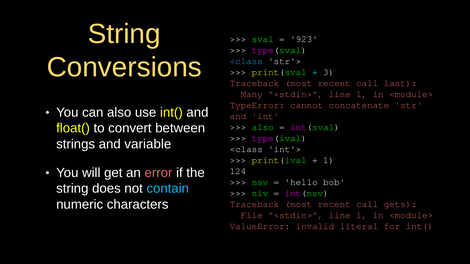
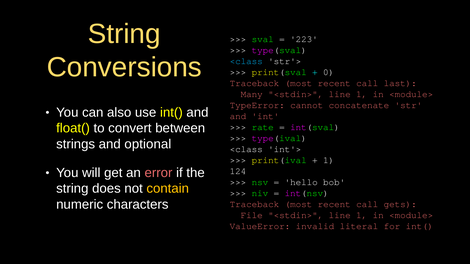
923: 923 -> 223
3: 3 -> 0
also at (263, 127): also -> rate
variable: variable -> optional
contain colour: light blue -> yellow
